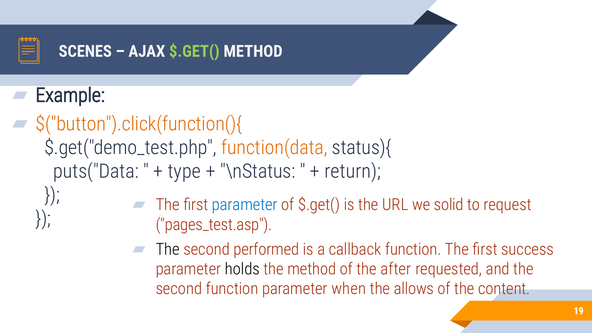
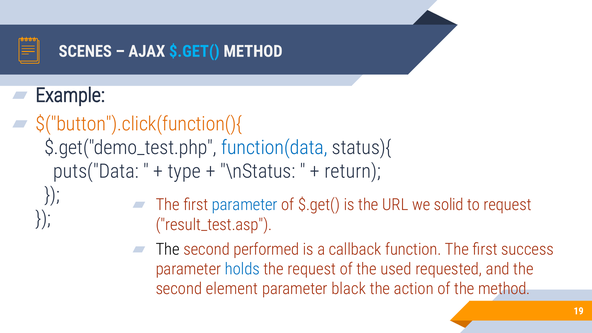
$.GET( at (194, 51) colour: light green -> light blue
function(data colour: orange -> blue
pages_test.asp: pages_test.asp -> result_test.asp
holds colour: black -> blue
the method: method -> request
after: after -> used
second function: function -> element
when: when -> black
allows: allows -> action
the content: content -> method
